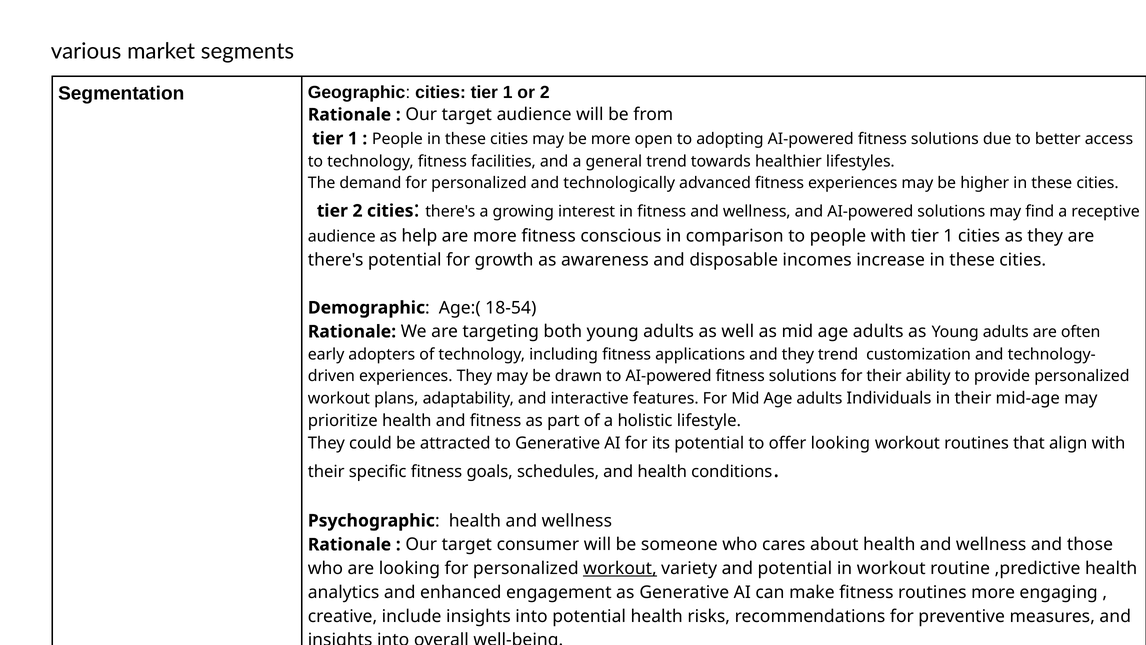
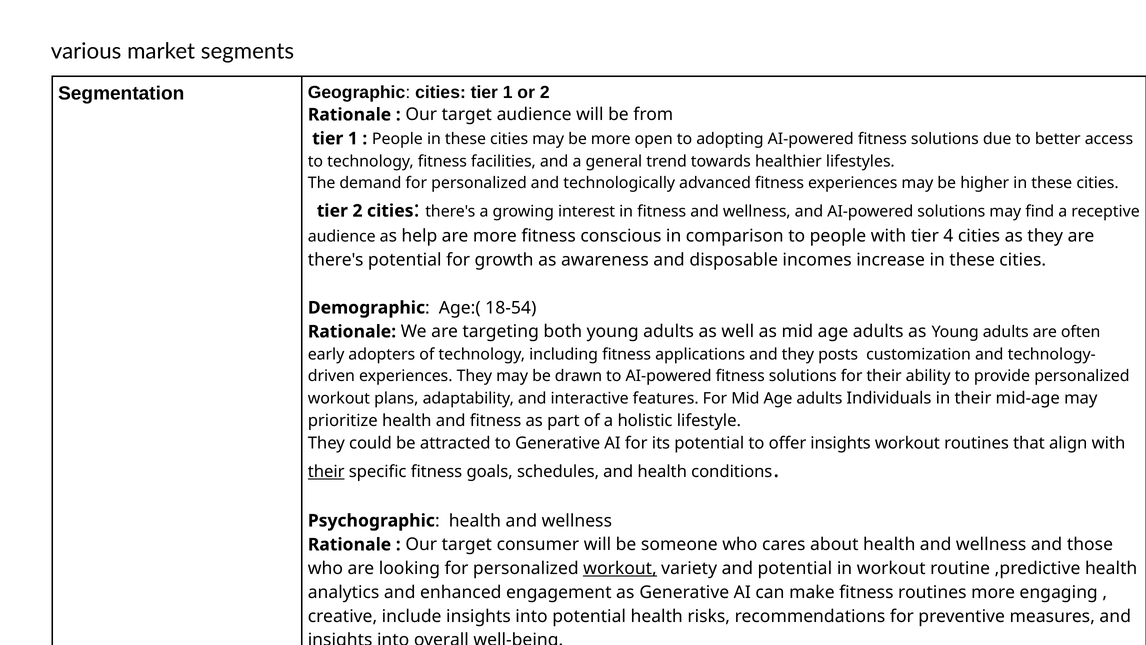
with tier 1: 1 -> 4
they trend: trend -> posts
offer looking: looking -> insights
their at (326, 472) underline: none -> present
